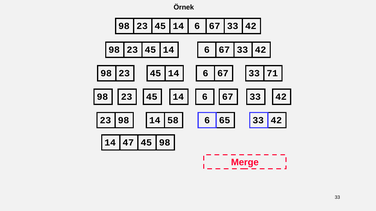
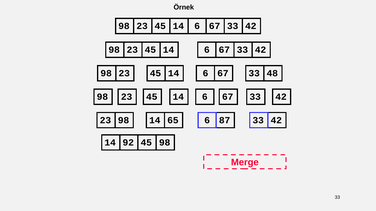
71: 71 -> 48
58: 58 -> 65
65: 65 -> 87
47: 47 -> 92
